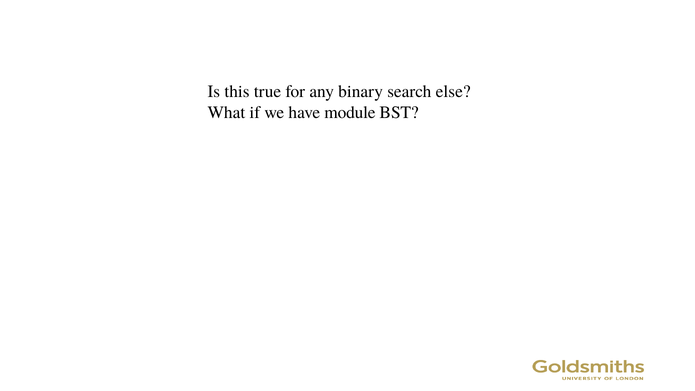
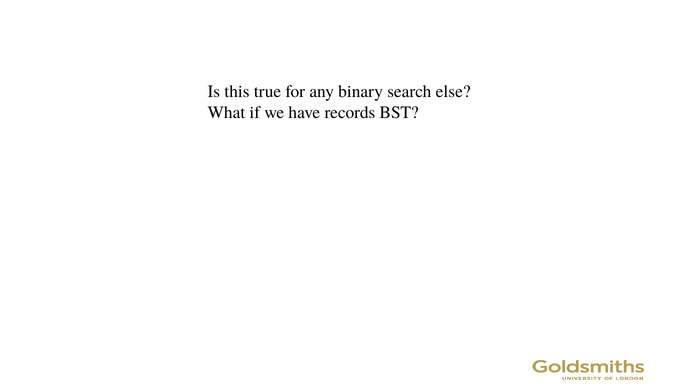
module: module -> records
